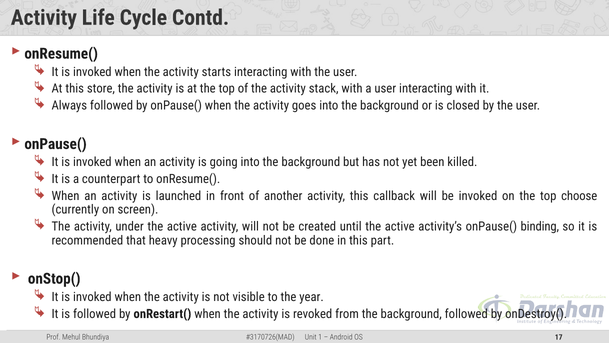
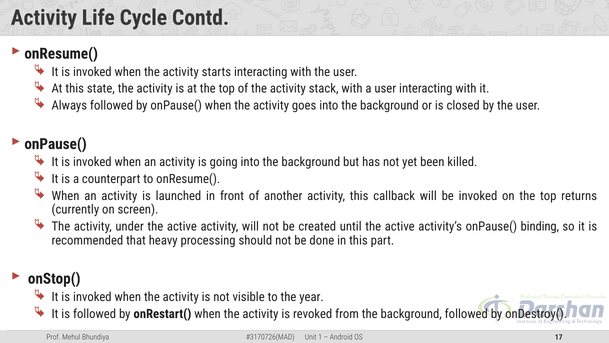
store: store -> state
choose: choose -> returns
